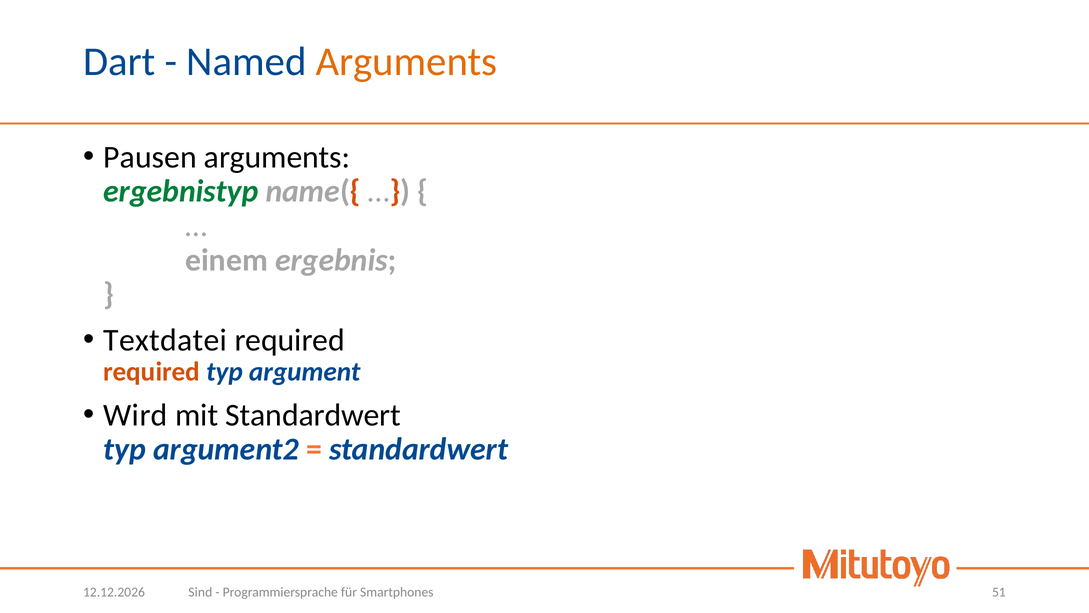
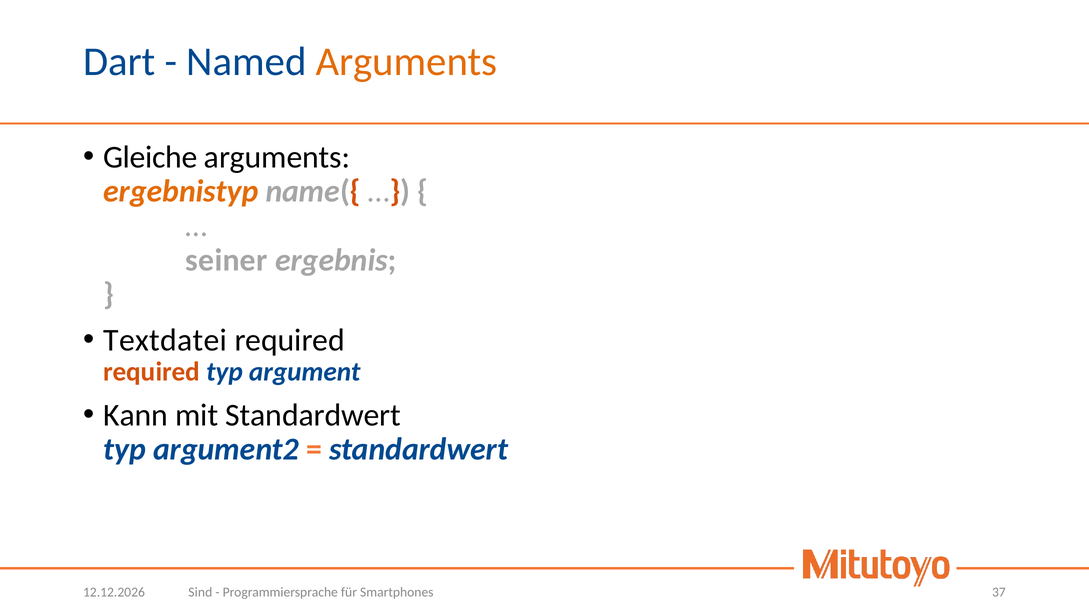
Pausen: Pausen -> Gleiche
ergebnistyp colour: green -> orange
einem: einem -> seiner
Wird: Wird -> Kann
51: 51 -> 37
